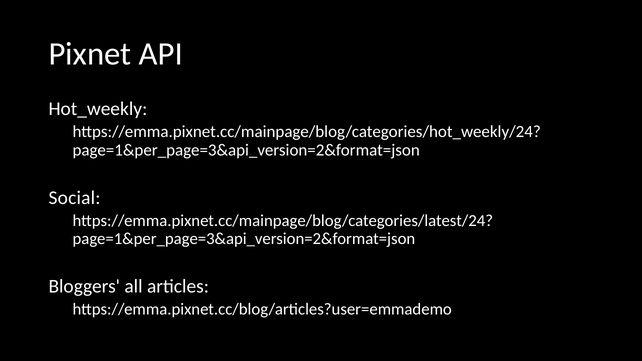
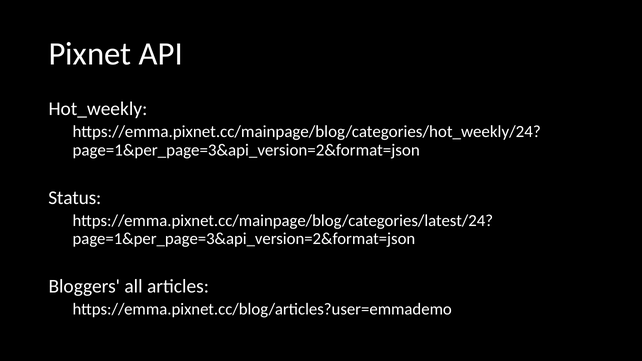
Social: Social -> Status
